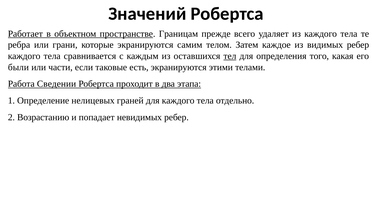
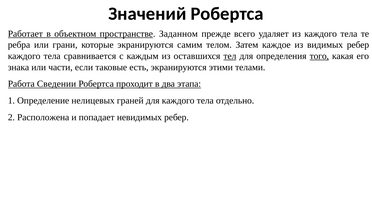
Границам: Границам -> Заданном
того underline: none -> present
были: были -> знака
Возрастанию: Возрастанию -> Расположена
